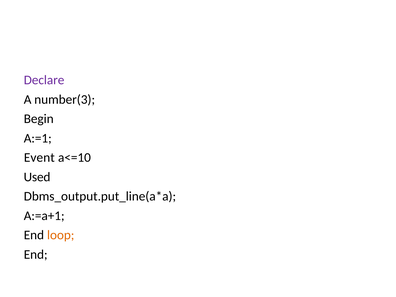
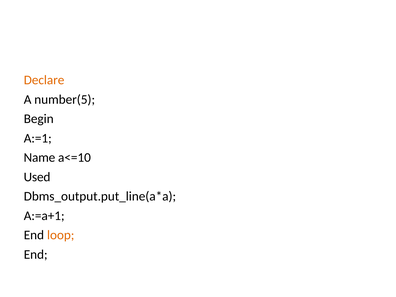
Declare colour: purple -> orange
number(3: number(3 -> number(5
Event: Event -> Name
